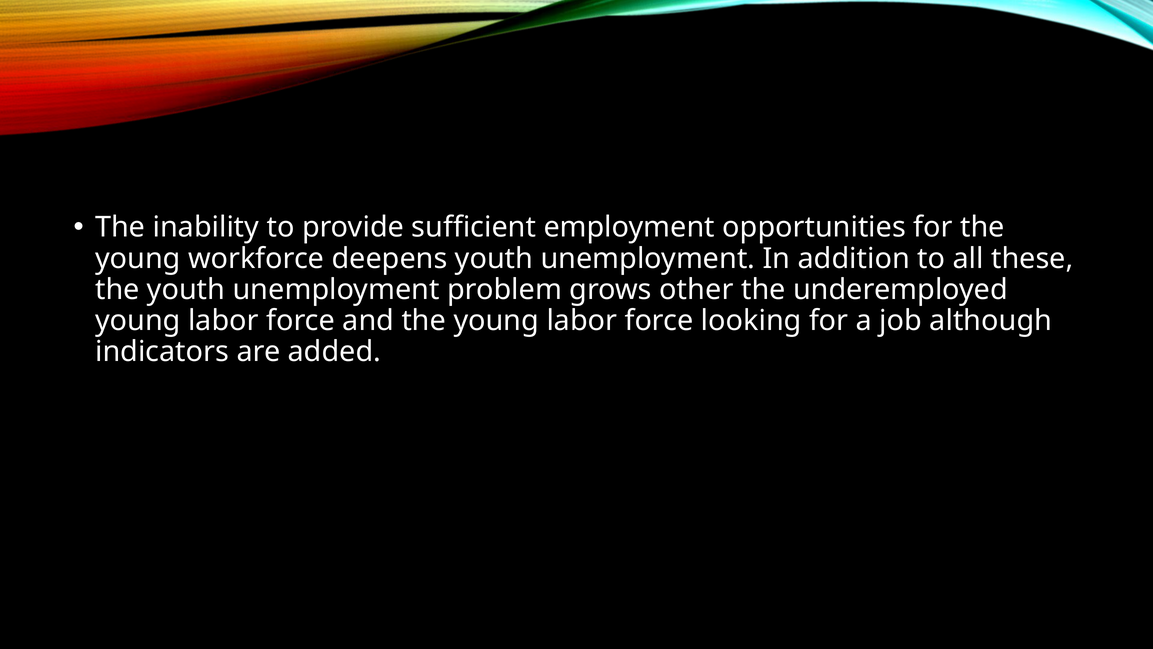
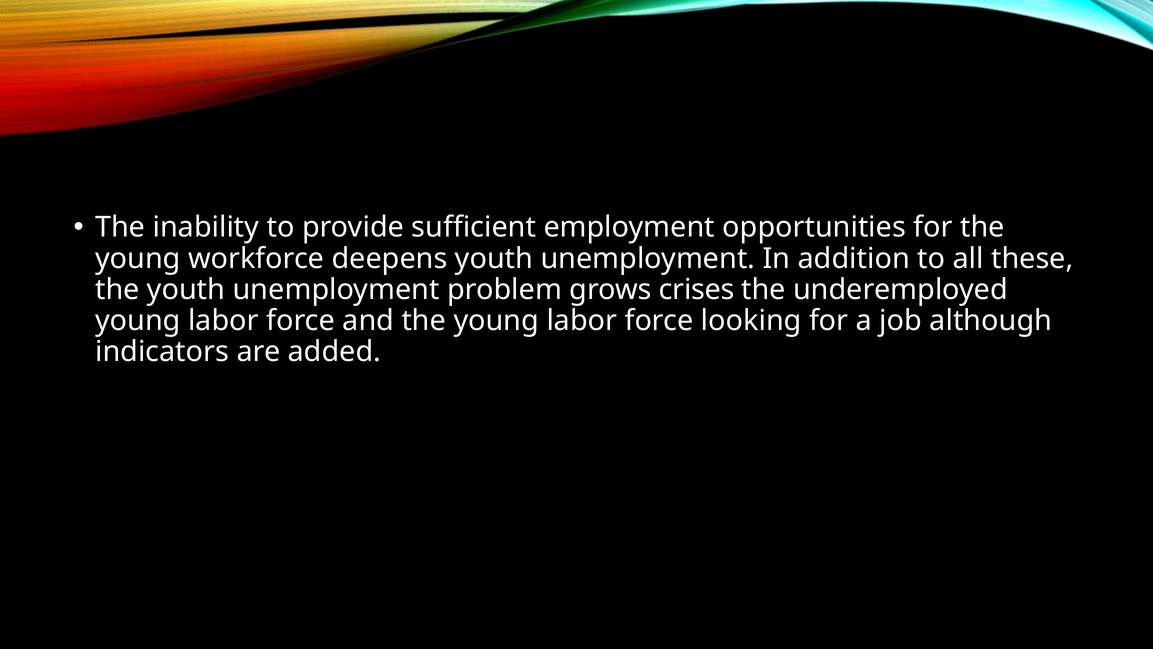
other: other -> crises
